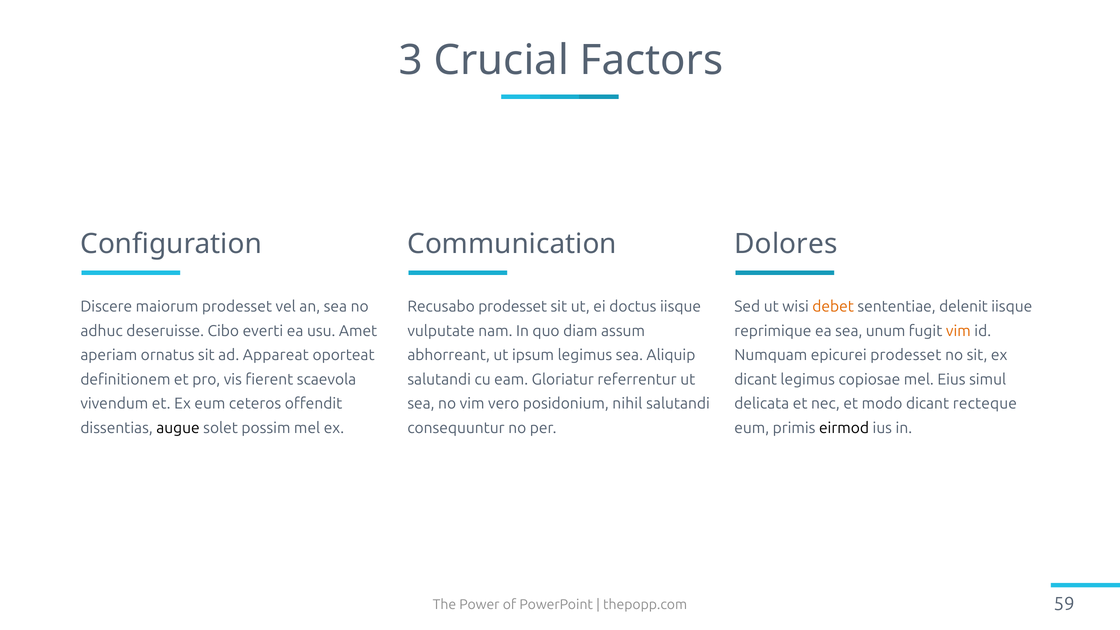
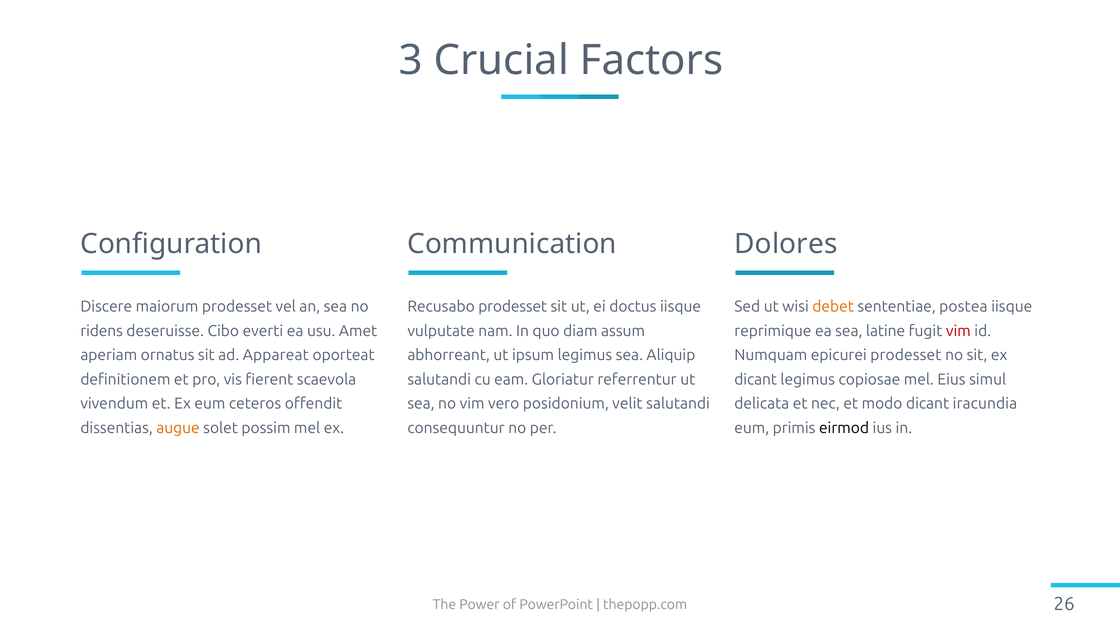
delenit: delenit -> postea
adhuc: adhuc -> ridens
unum: unum -> latine
vim at (958, 331) colour: orange -> red
nihil: nihil -> velit
recteque: recteque -> iracundia
augue colour: black -> orange
59: 59 -> 26
